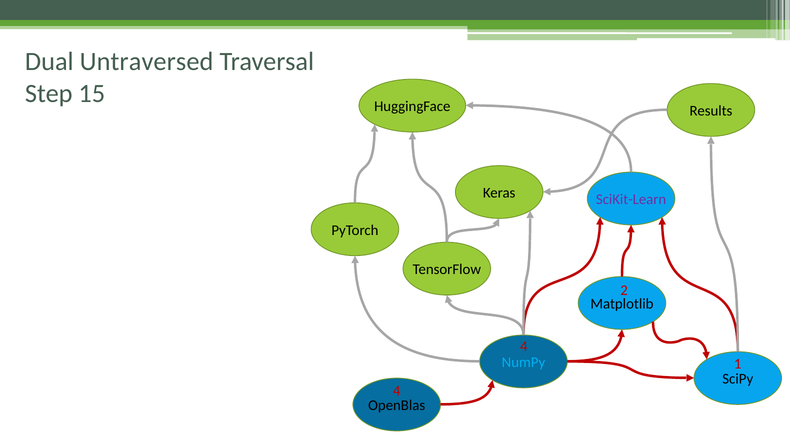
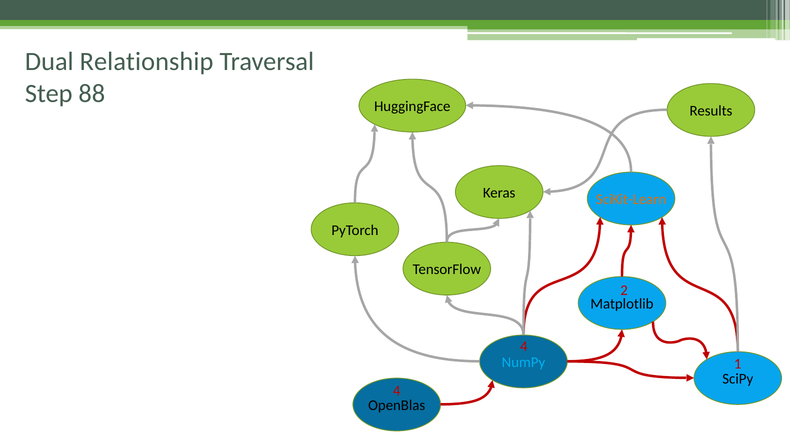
Untraversed: Untraversed -> Relationship
15: 15 -> 88
SciKit-Learn colour: purple -> orange
